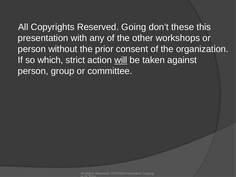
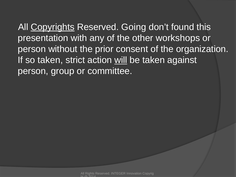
Copyrights underline: none -> present
these: these -> found
so which: which -> taken
